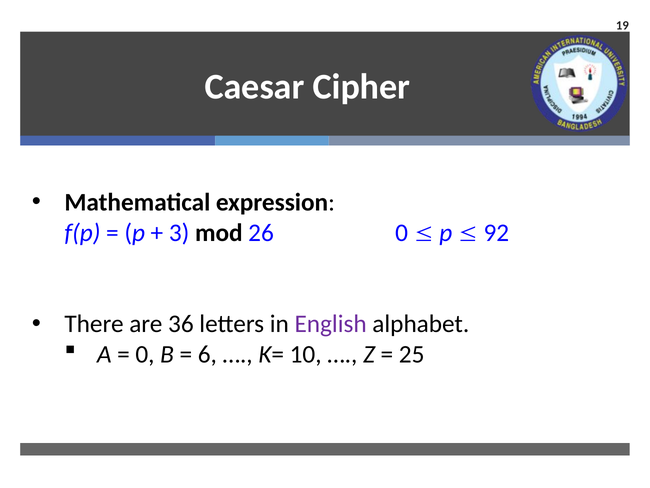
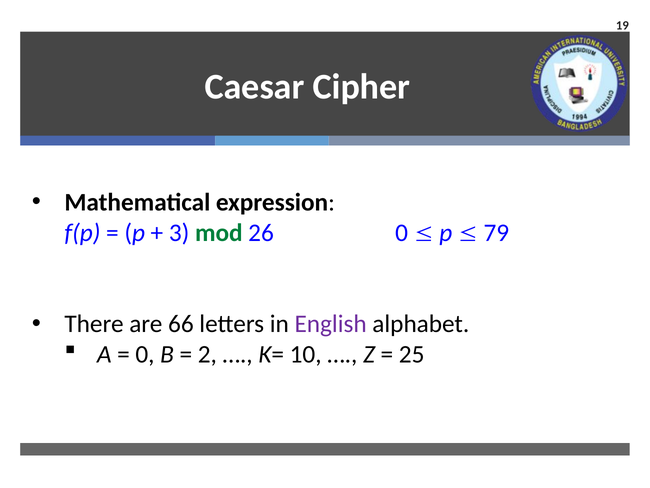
mod colour: black -> green
92: 92 -> 79
36: 36 -> 66
6: 6 -> 2
